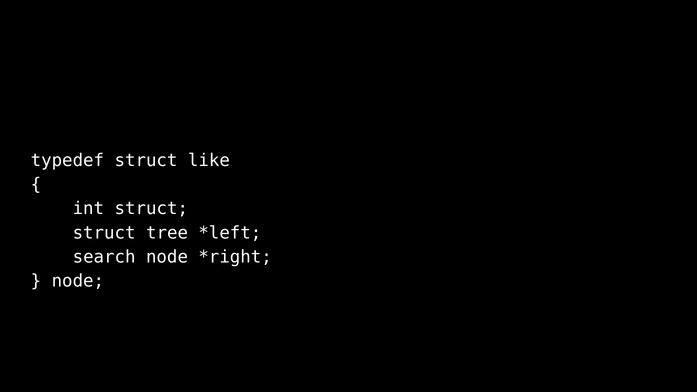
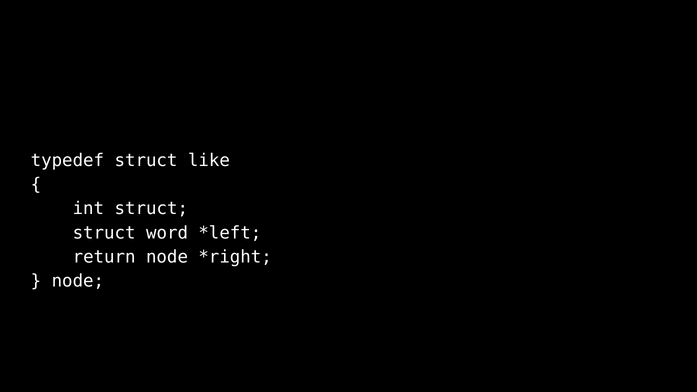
tree: tree -> word
search: search -> return
